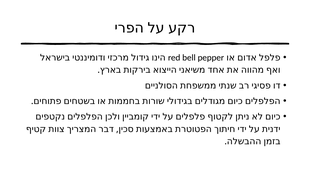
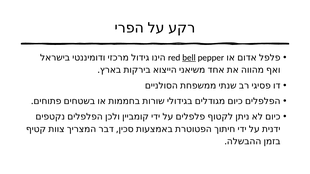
bell underline: none -> present
